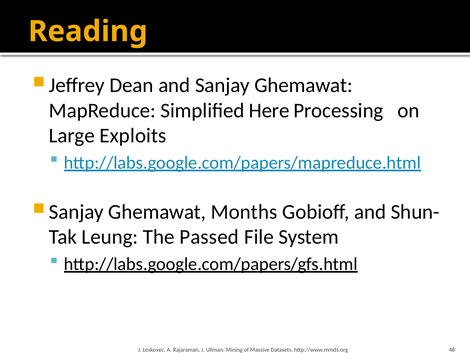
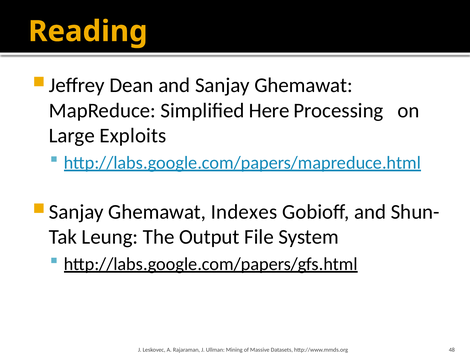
Months: Months -> Indexes
Passed: Passed -> Output
